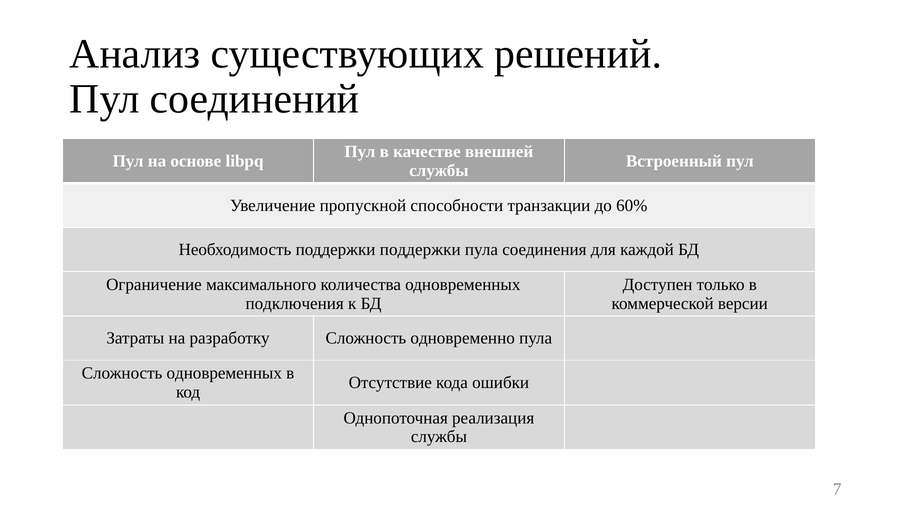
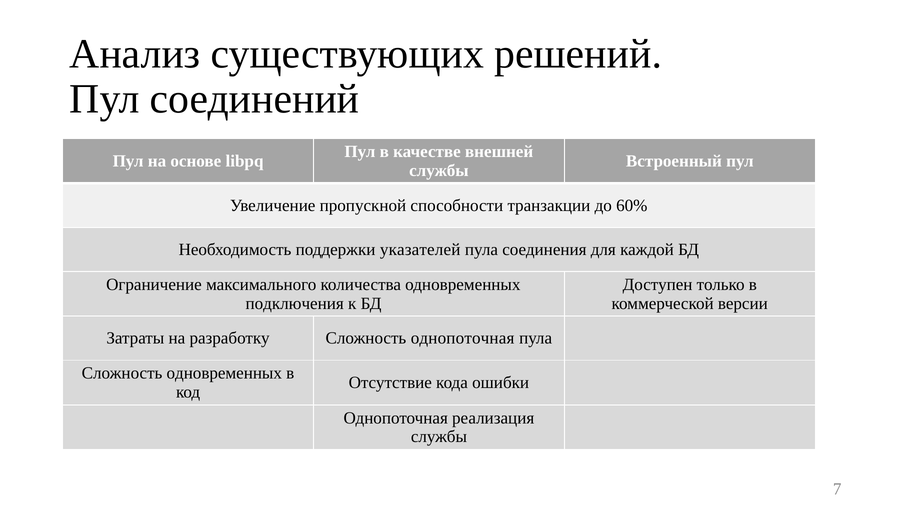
поддержки поддержки: поддержки -> указателей
Сложность одновременно: одновременно -> однопоточная
